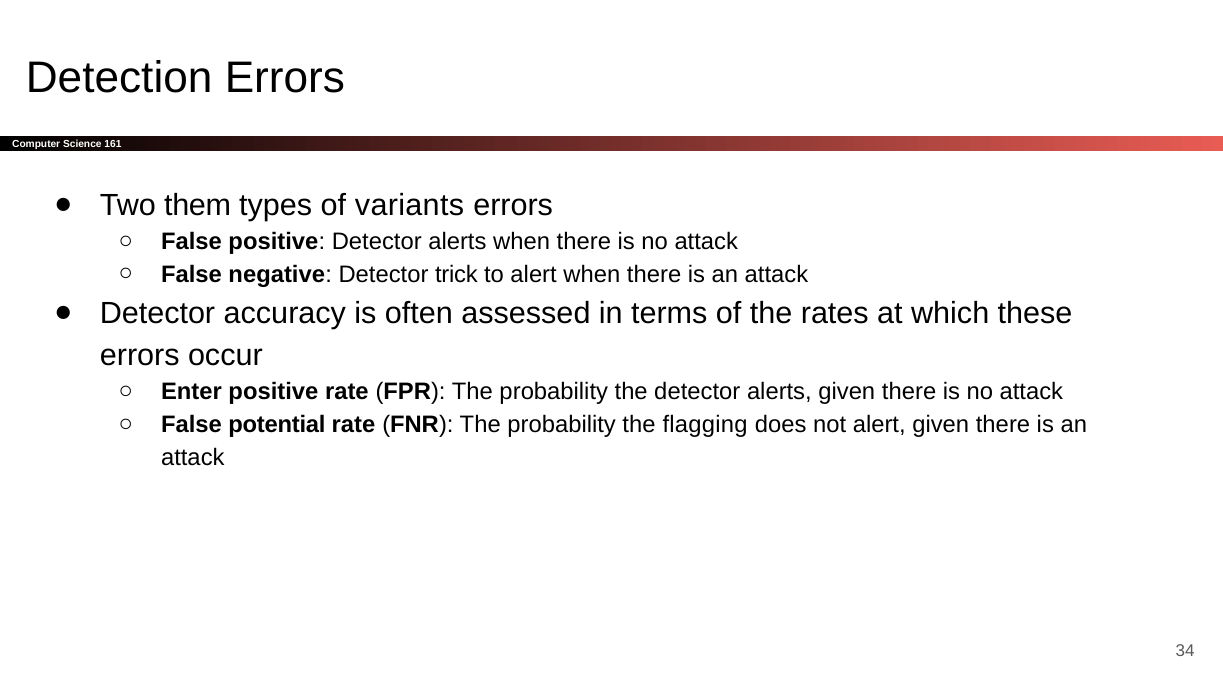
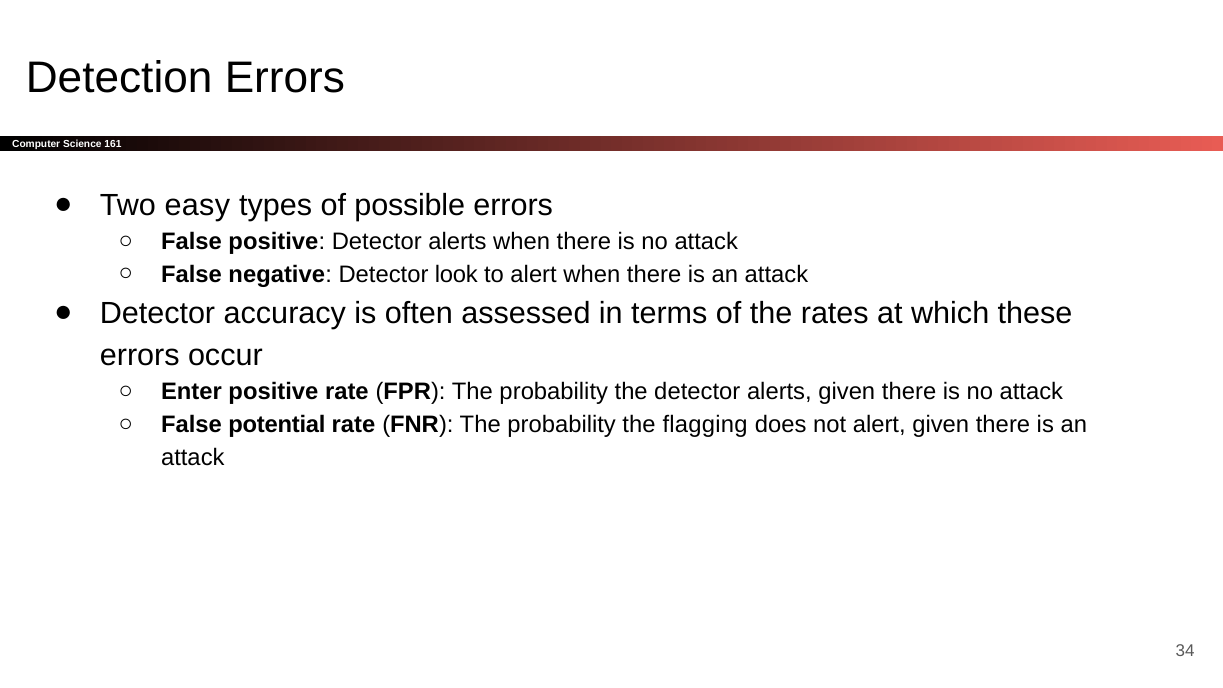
them: them -> easy
variants: variants -> possible
trick: trick -> look
